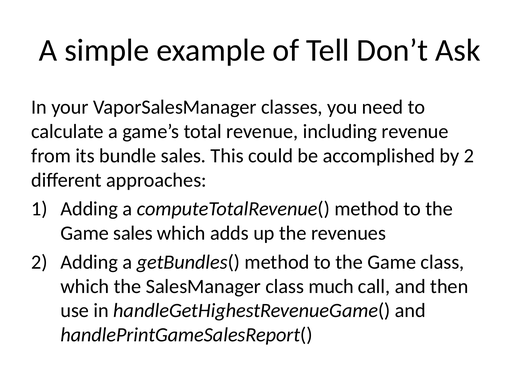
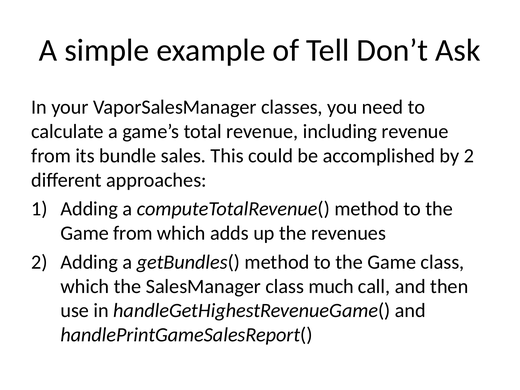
Game sales: sales -> from
